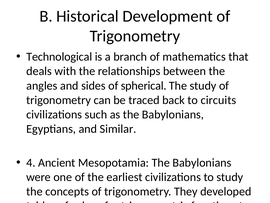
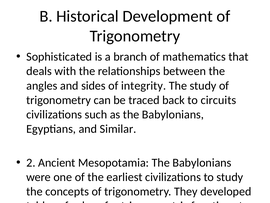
Technological: Technological -> Sophisticated
of spherical: spherical -> integrity
4 at (31, 162): 4 -> 2
